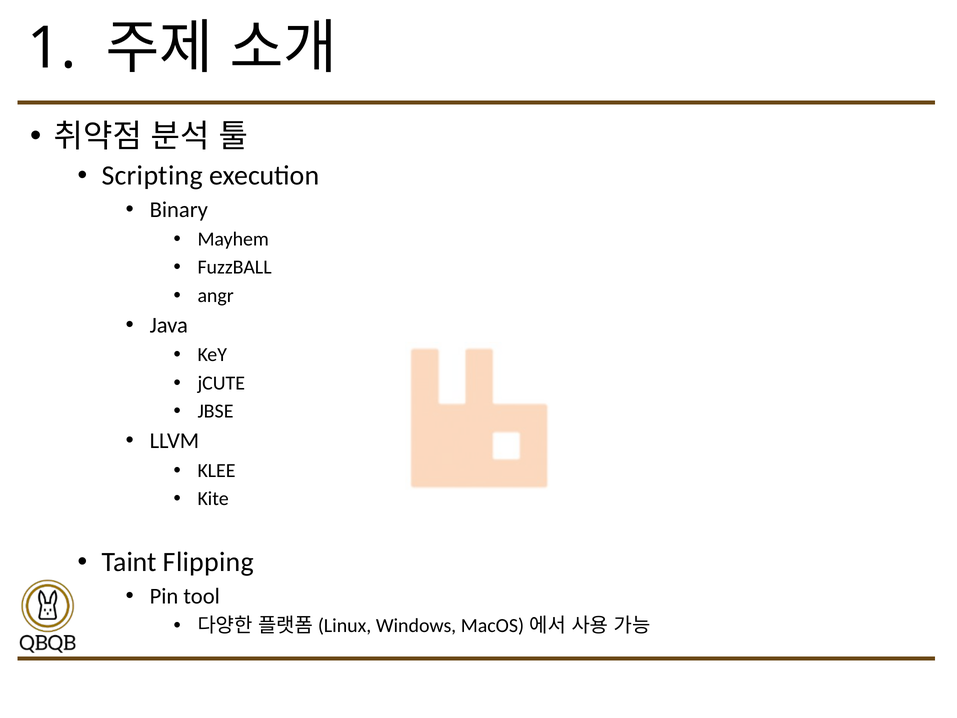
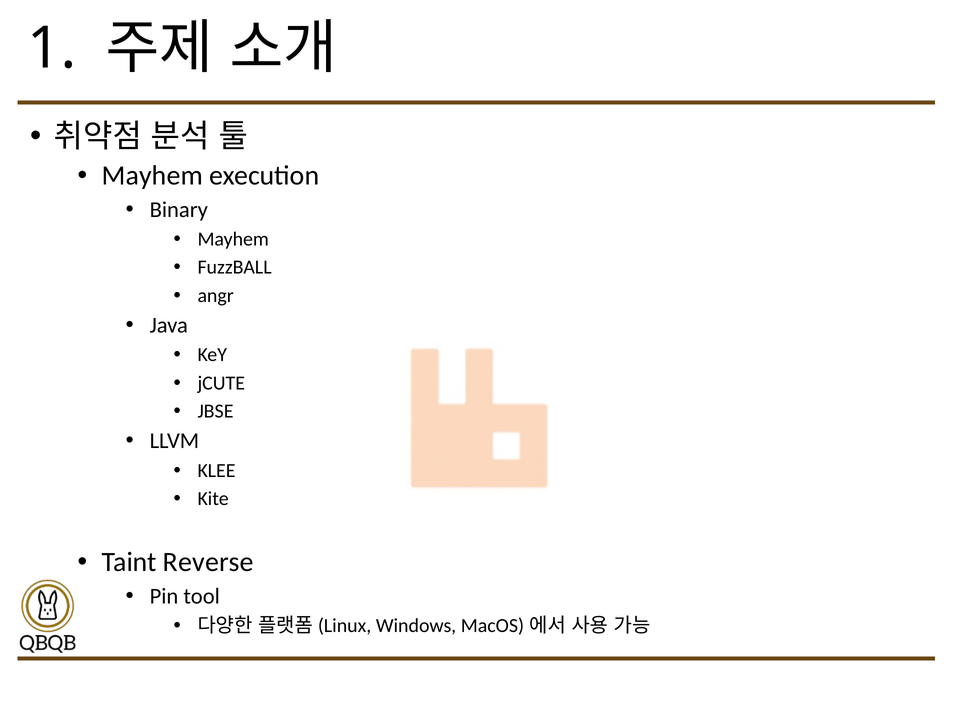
Scripting at (152, 176): Scripting -> Mayhem
Flipping: Flipping -> Reverse
